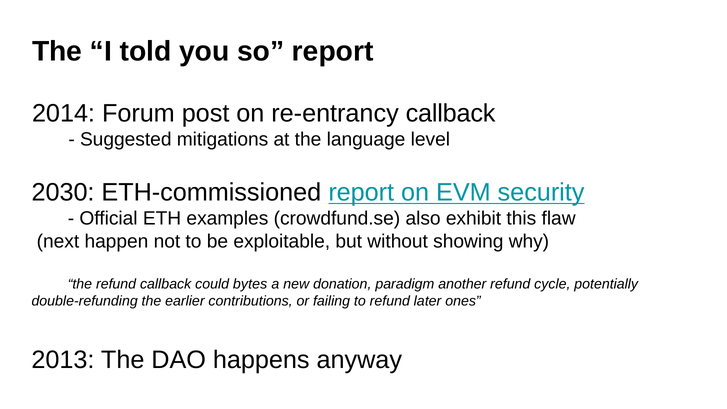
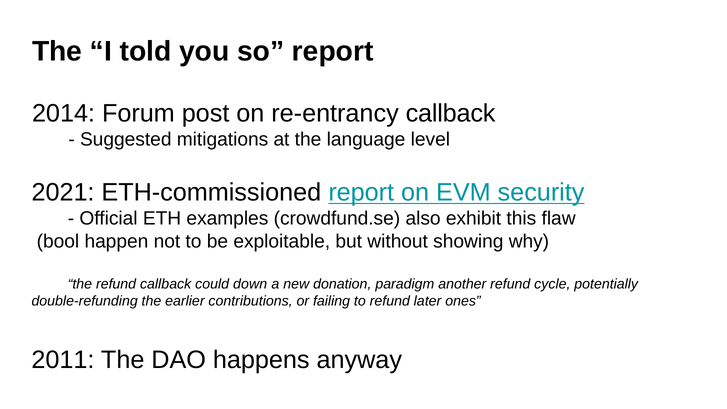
2030: 2030 -> 2021
next: next -> bool
bytes: bytes -> down
2013: 2013 -> 2011
